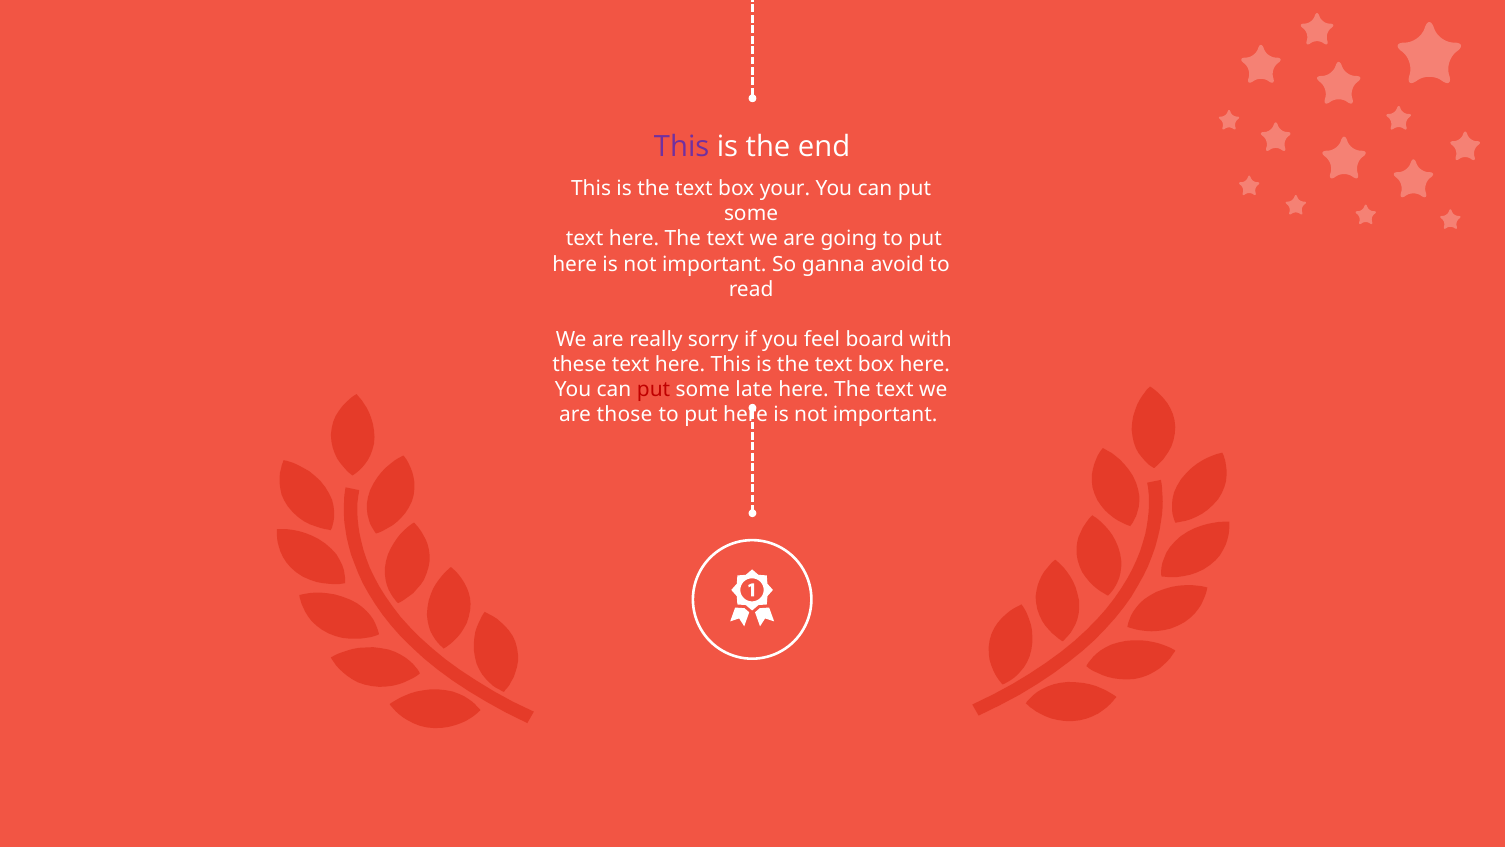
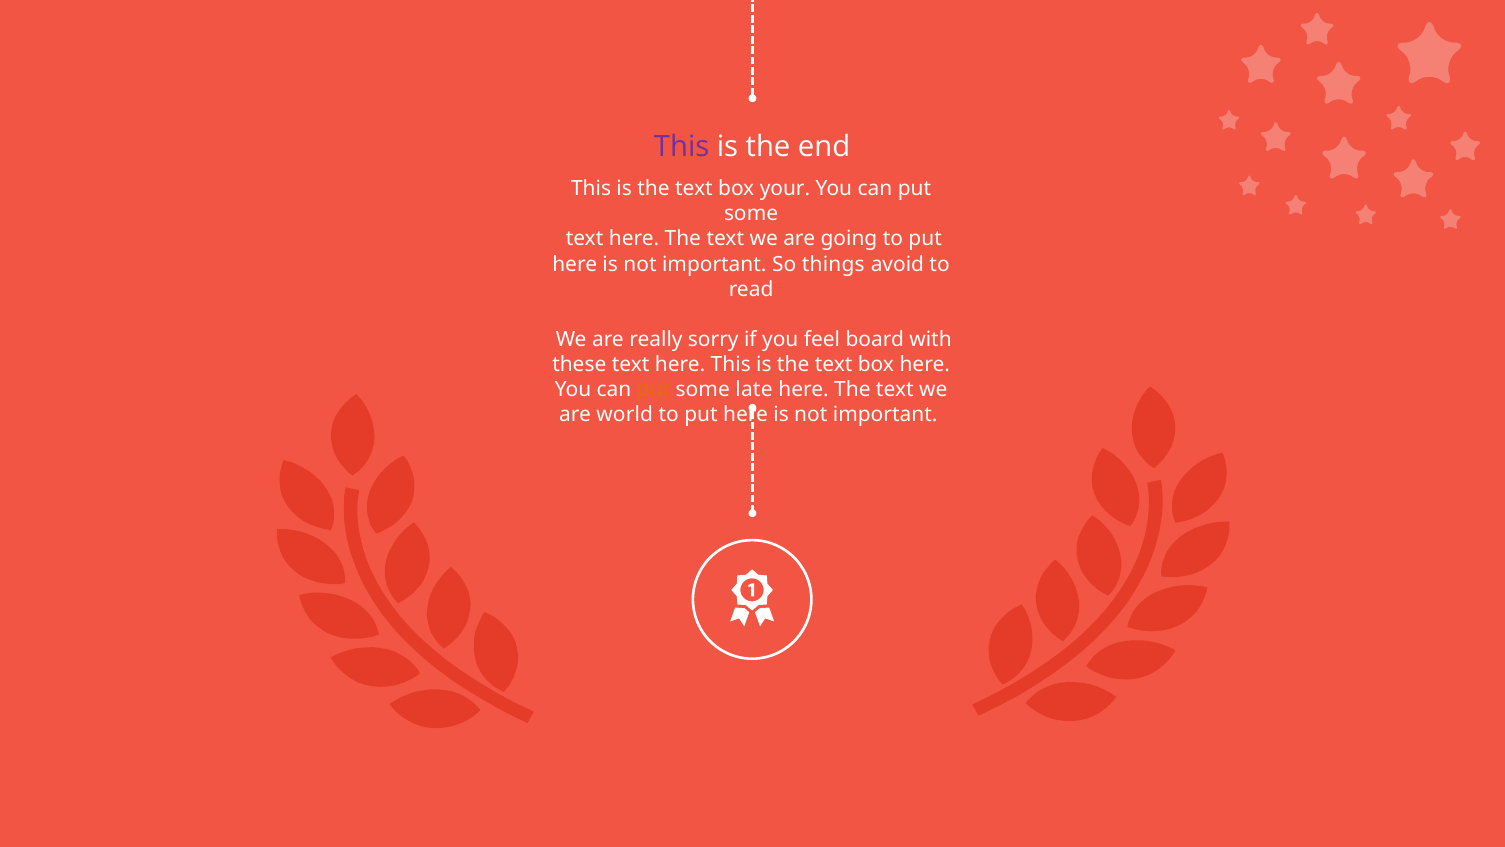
ganna: ganna -> things
put at (654, 389) colour: red -> orange
those: those -> world
